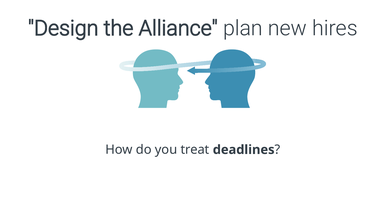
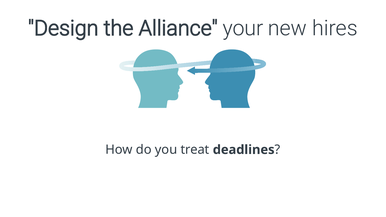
plan: plan -> your
